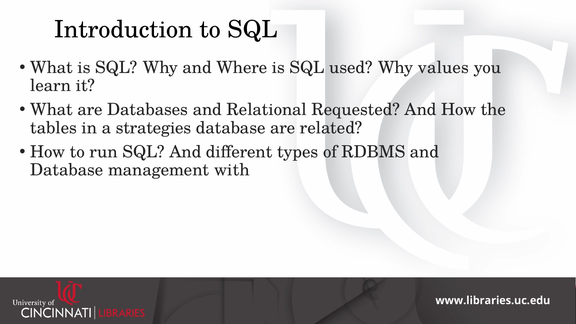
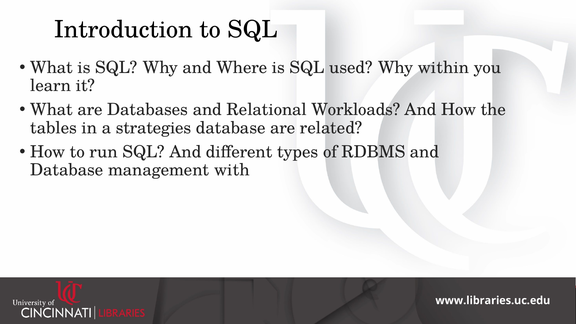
values: values -> within
Requested: Requested -> Workloads
